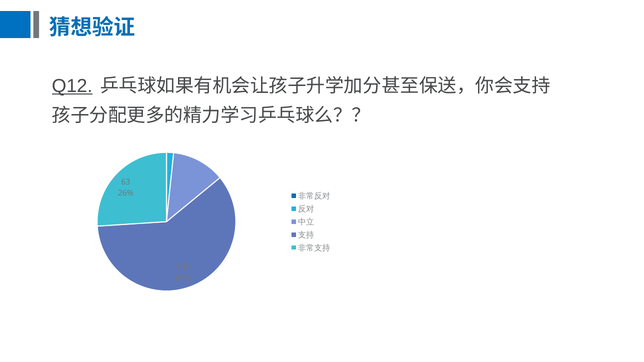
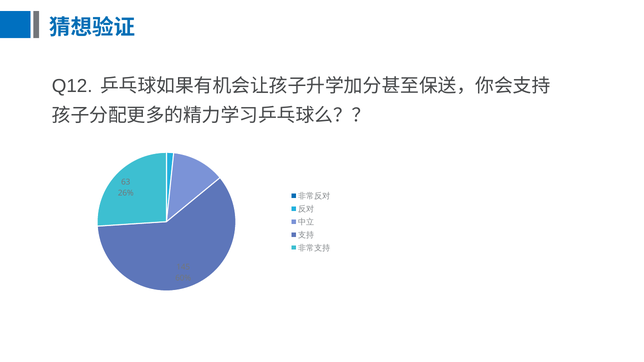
Q12 underline: present -> none
